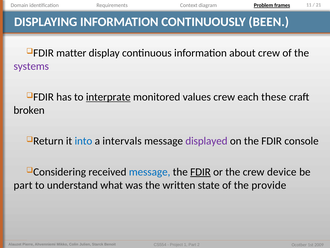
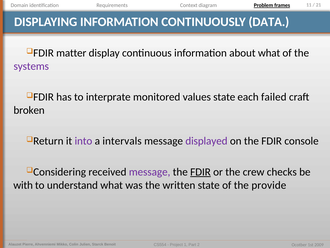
BEEN: BEEN -> DATA
about crew: crew -> what
interprate underline: present -> none
values crew: crew -> state
these: these -> failed
into colour: blue -> purple
message at (150, 172) colour: blue -> purple
device: device -> checks
part at (23, 185): part -> with
